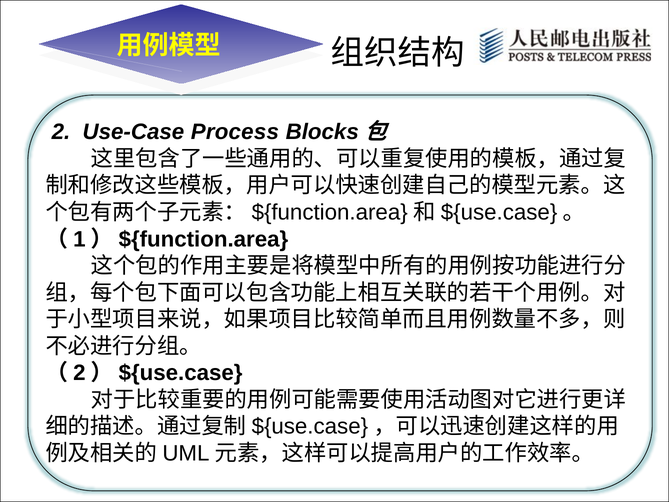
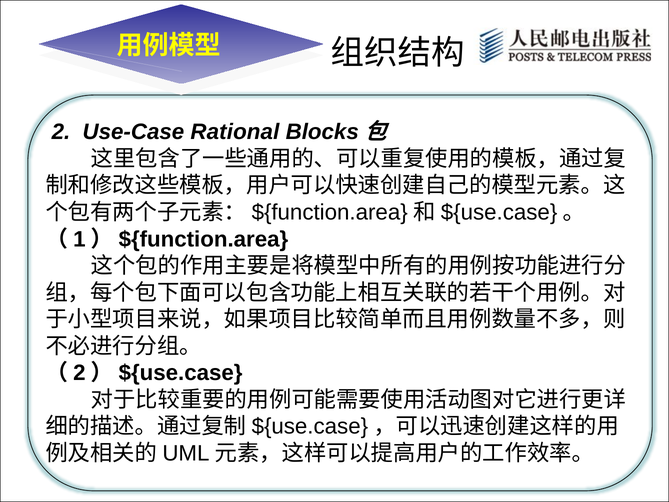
Process: Process -> Rational
